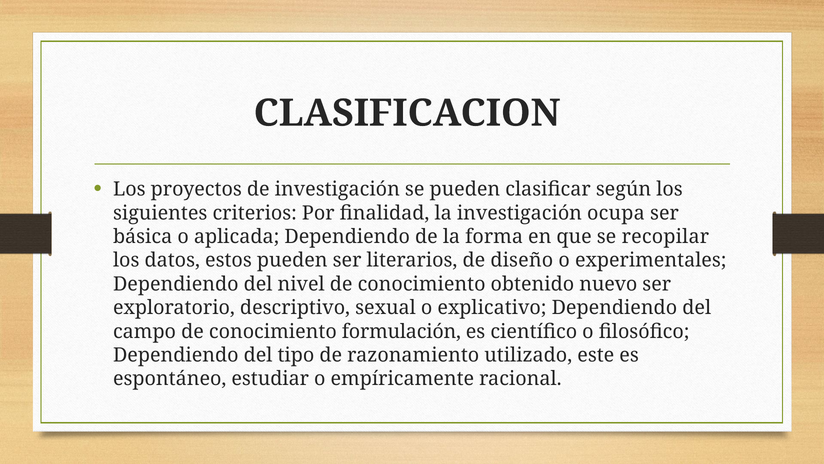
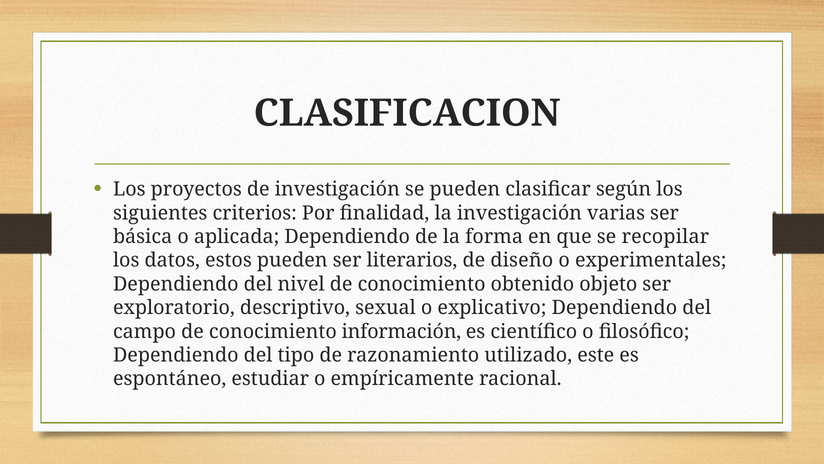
ocupa: ocupa -> varias
nuevo: nuevo -> objeto
formulación: formulación -> información
